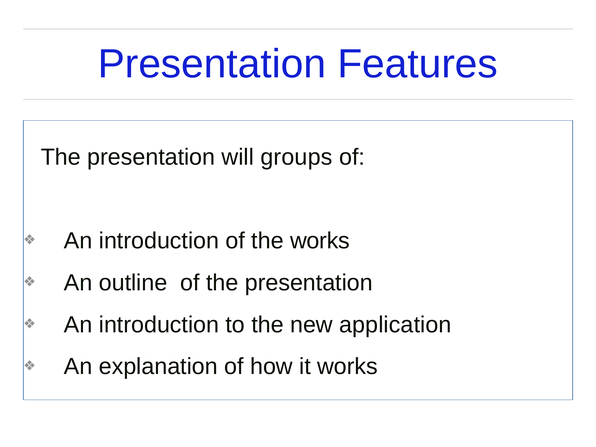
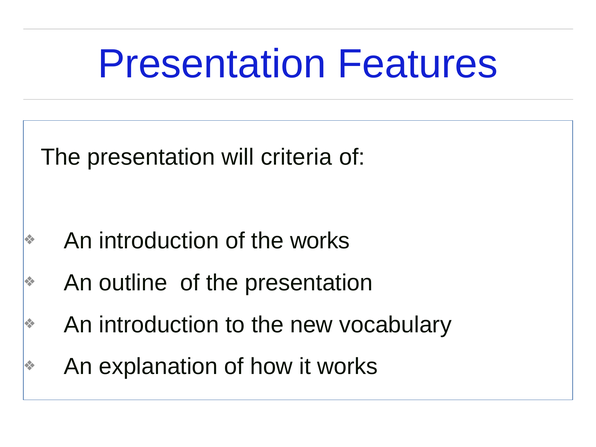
groups: groups -> criteria
application: application -> vocabulary
